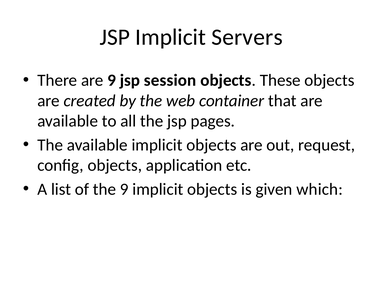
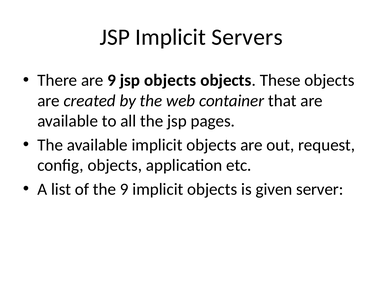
jsp session: session -> objects
which: which -> server
